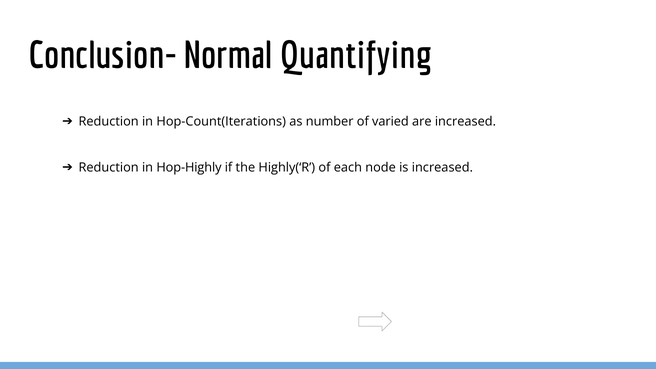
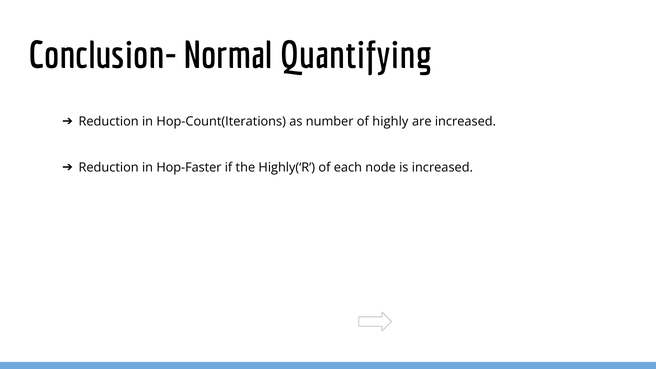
varied: varied -> highly
Hop-Highly: Hop-Highly -> Hop-Faster
